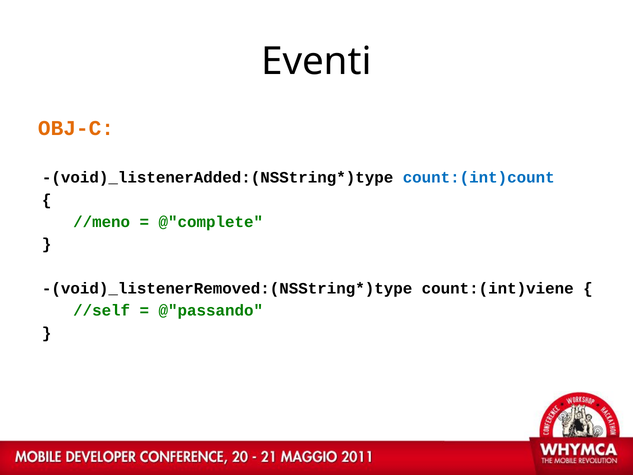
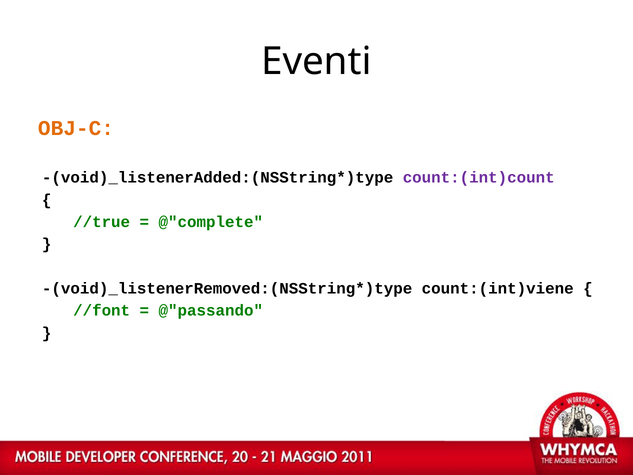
count:(int)count colour: blue -> purple
//meno: //meno -> //true
//self: //self -> //font
